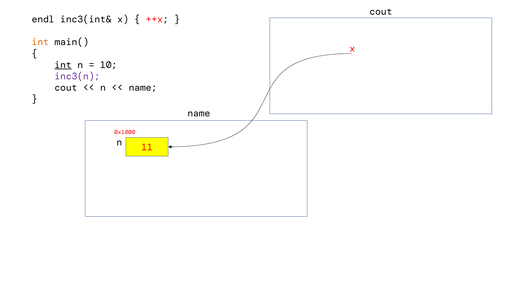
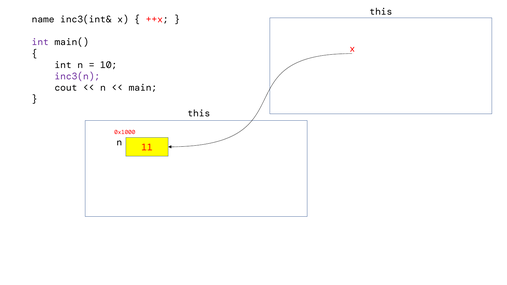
cout at (381, 12): cout -> this
endl: endl -> name
int at (40, 42) colour: orange -> purple
int at (63, 65) underline: present -> none
name at (143, 88): name -> main
name at (199, 113): name -> this
